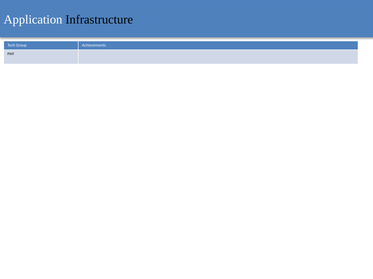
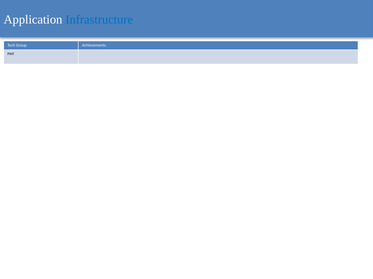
Infrastructure colour: black -> blue
